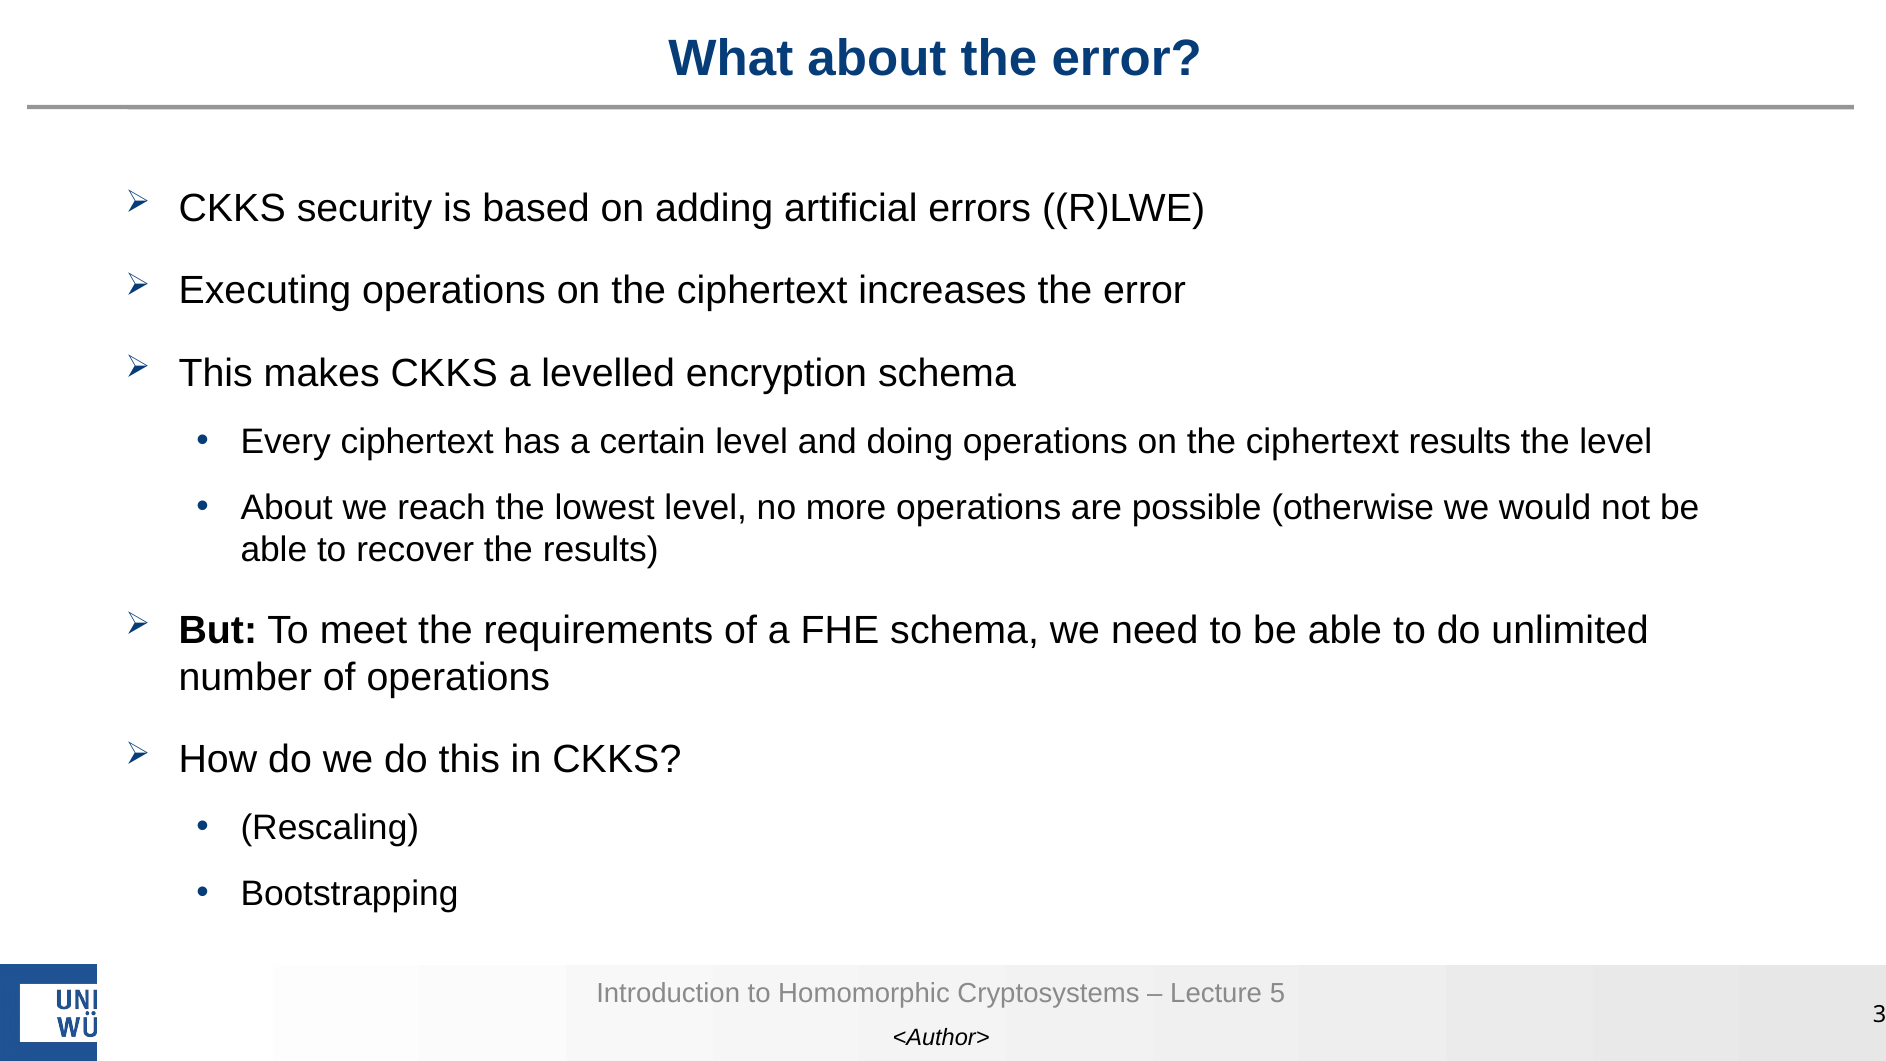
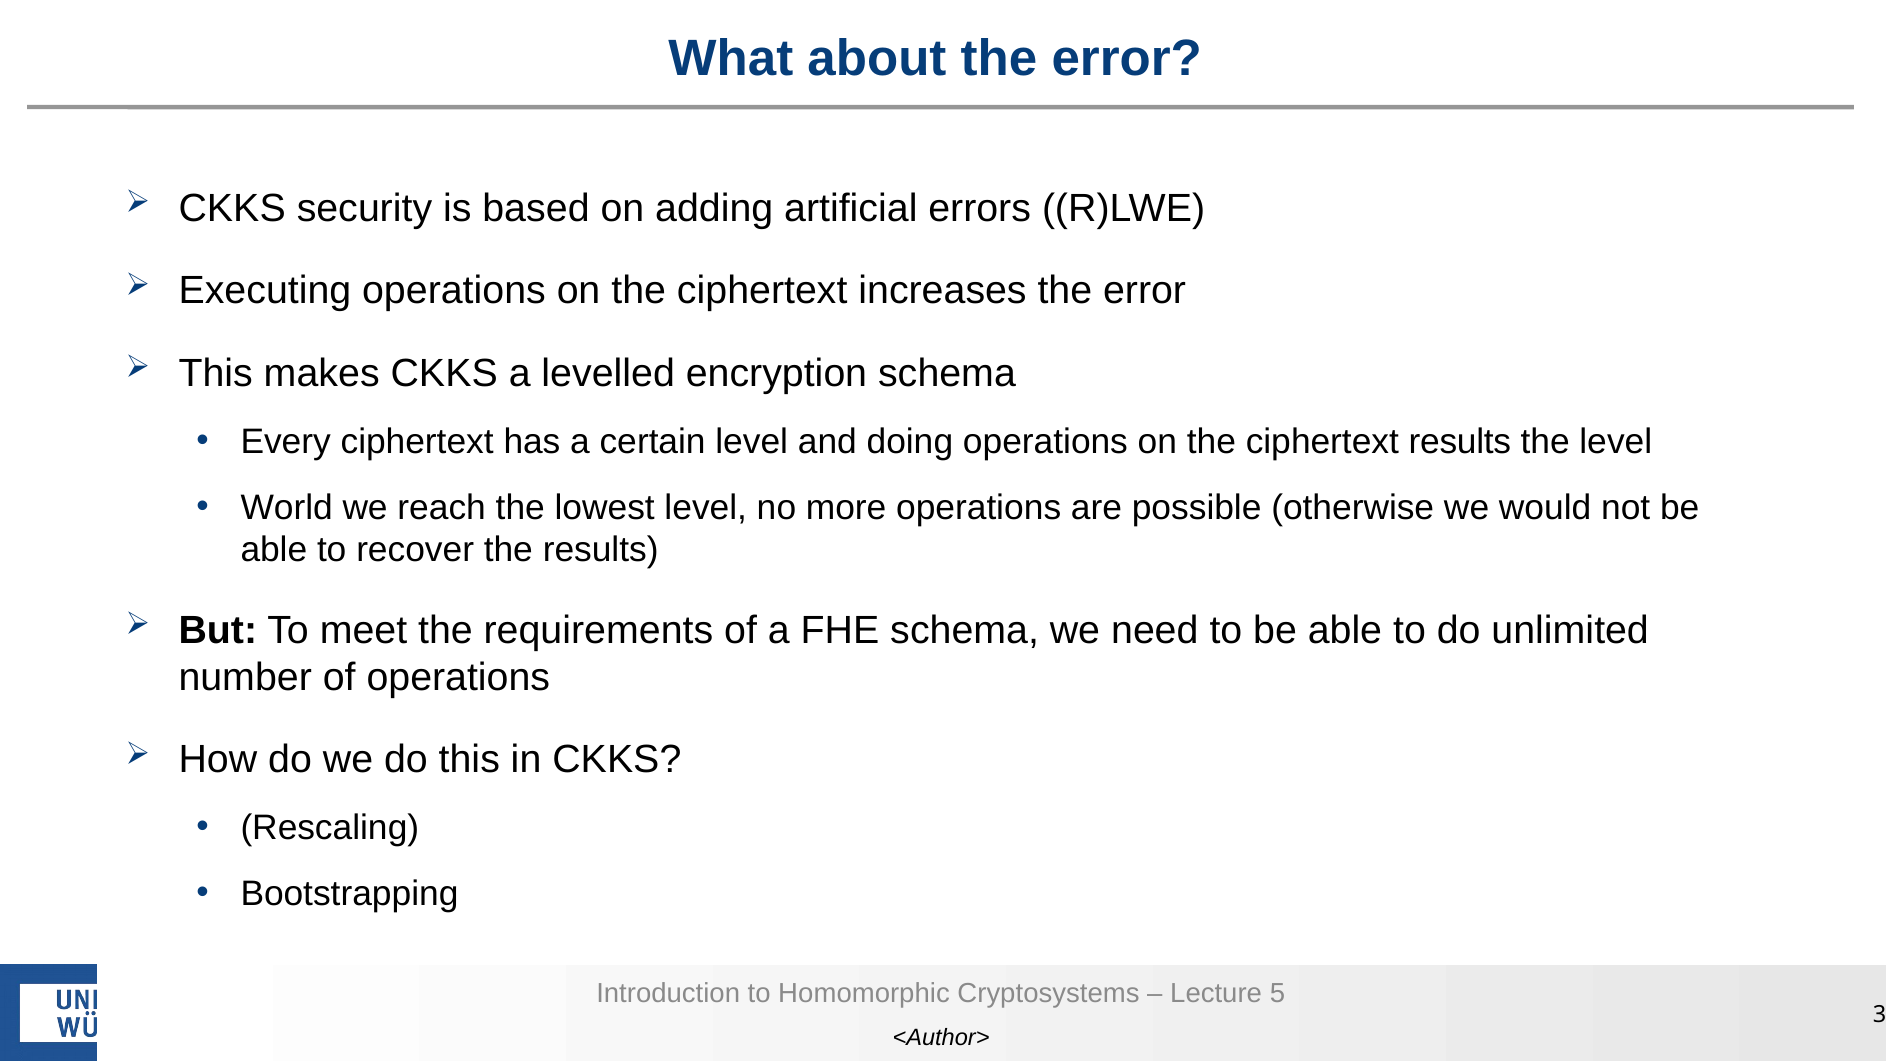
About at (287, 507): About -> World
